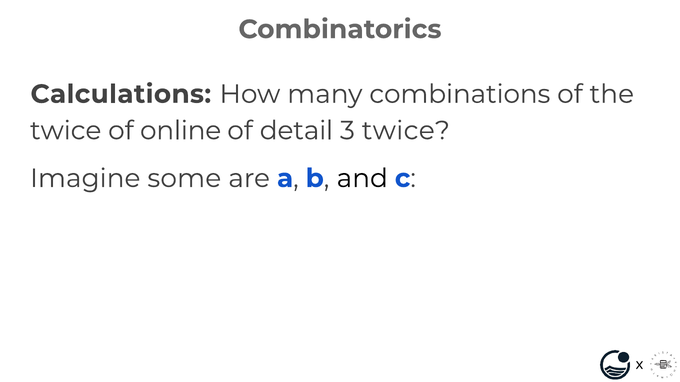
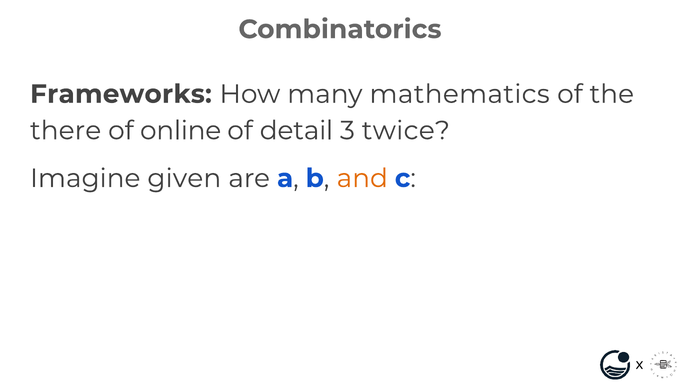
Calculations: Calculations -> Frameworks
combinations: combinations -> mathematics
twice at (66, 131): twice -> there
some: some -> given
and colour: black -> orange
